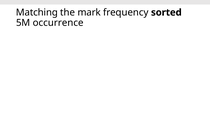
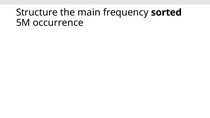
Matching: Matching -> Structure
mark: mark -> main
